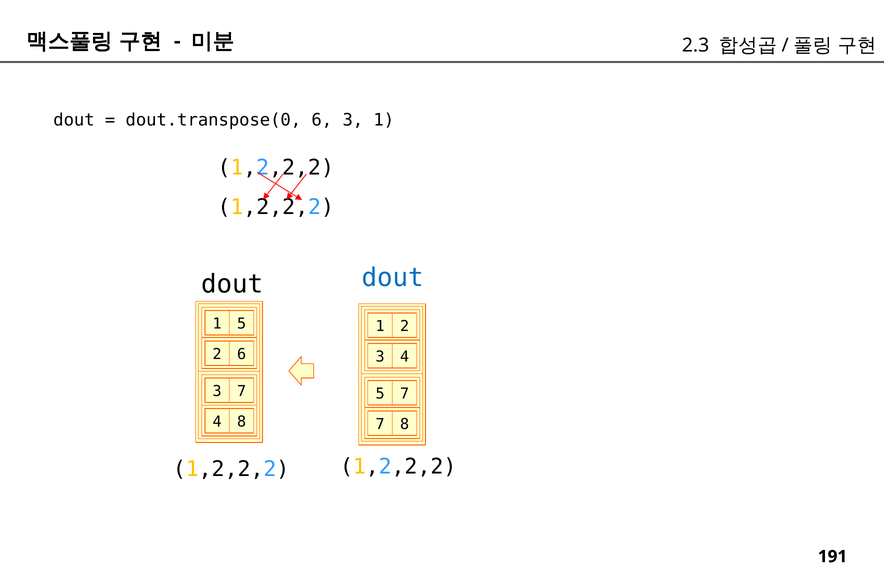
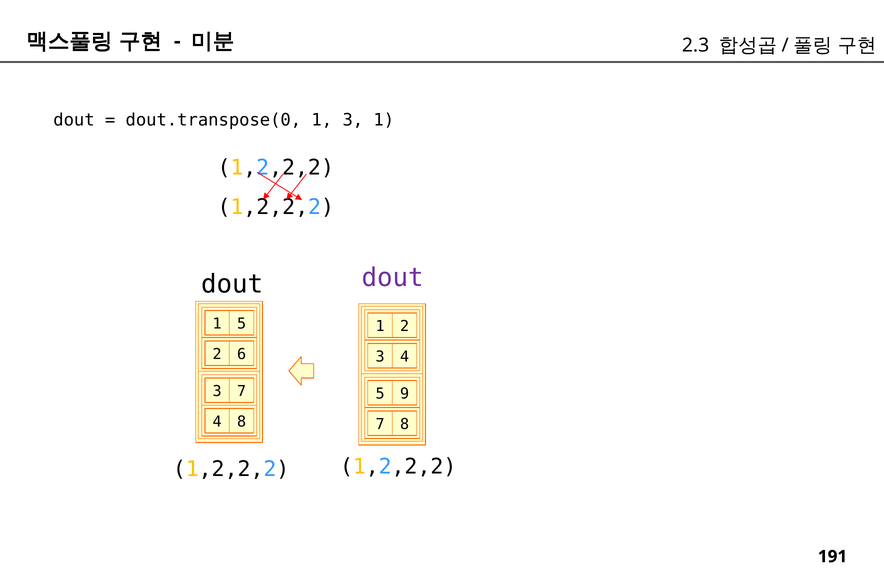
dout.transpose(0 6: 6 -> 1
dout at (393, 278) colour: blue -> purple
5 7: 7 -> 9
